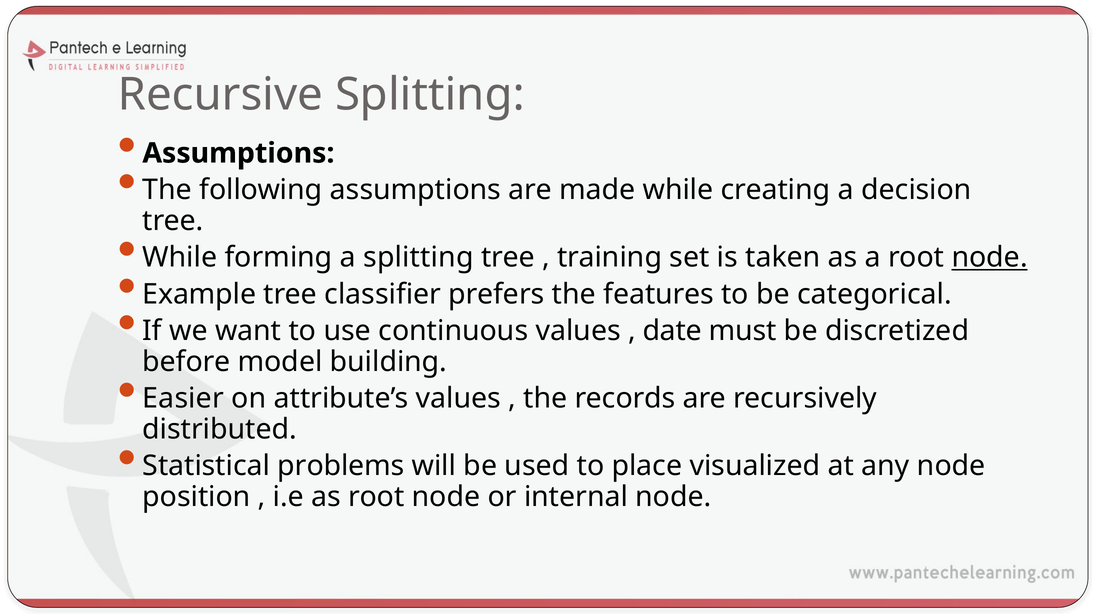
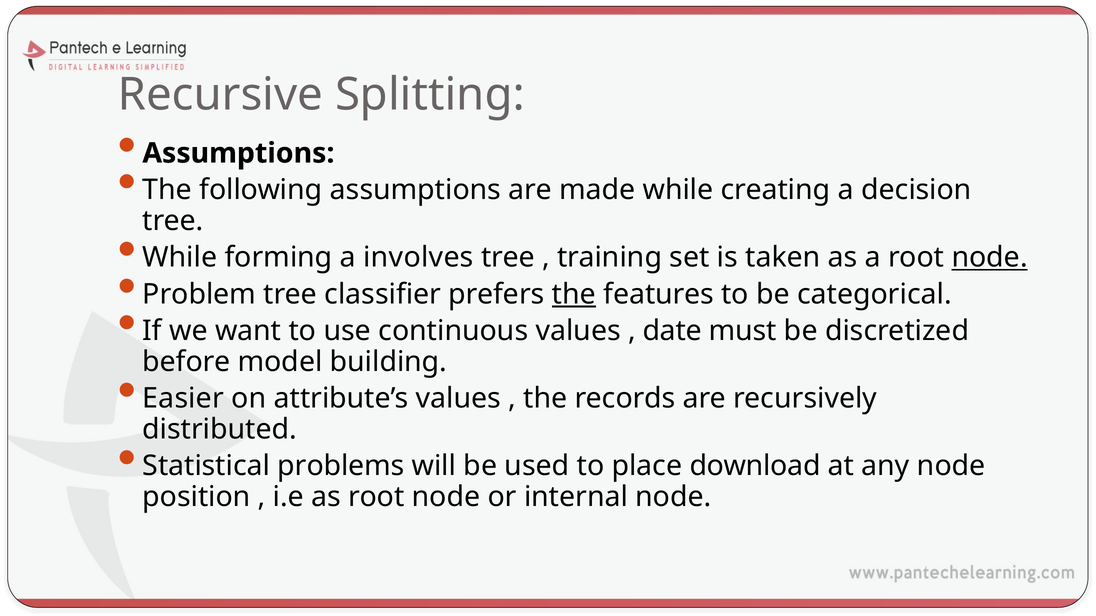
a splitting: splitting -> involves
Example: Example -> Problem
the at (574, 294) underline: none -> present
visualized: visualized -> download
